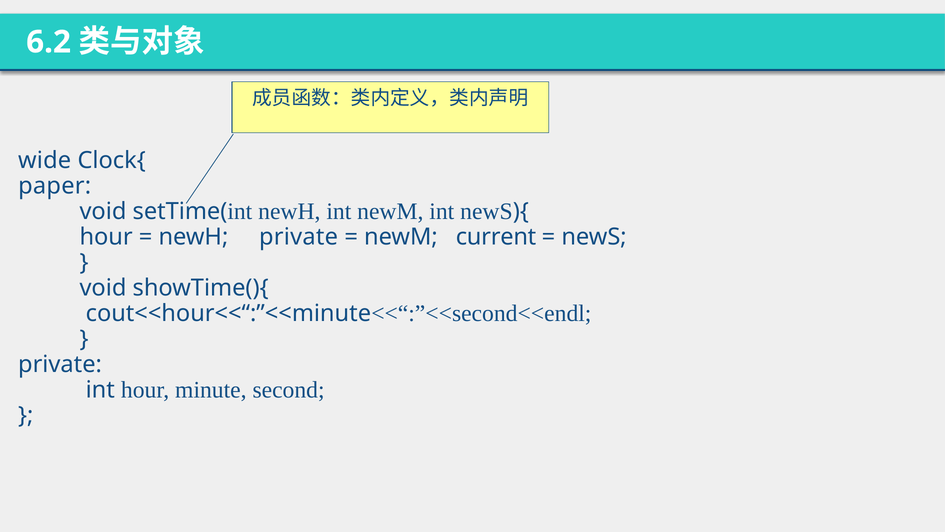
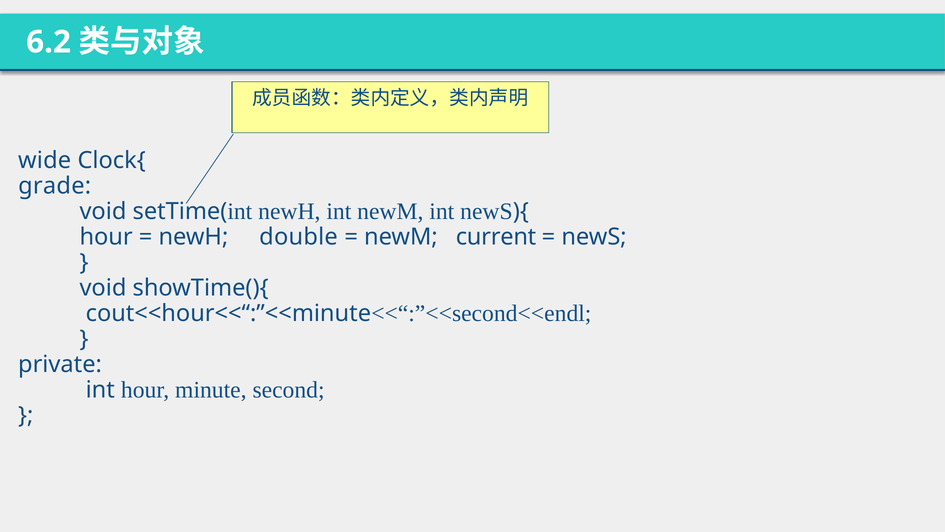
paper: paper -> grade
newH private: private -> double
